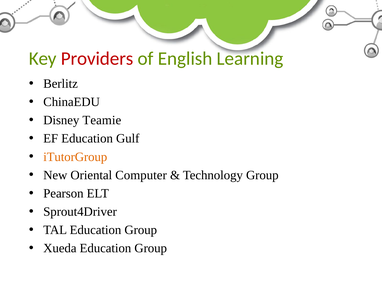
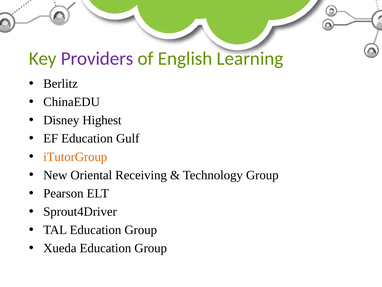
Providers colour: red -> purple
Teamie: Teamie -> Highest
Computer: Computer -> Receiving
